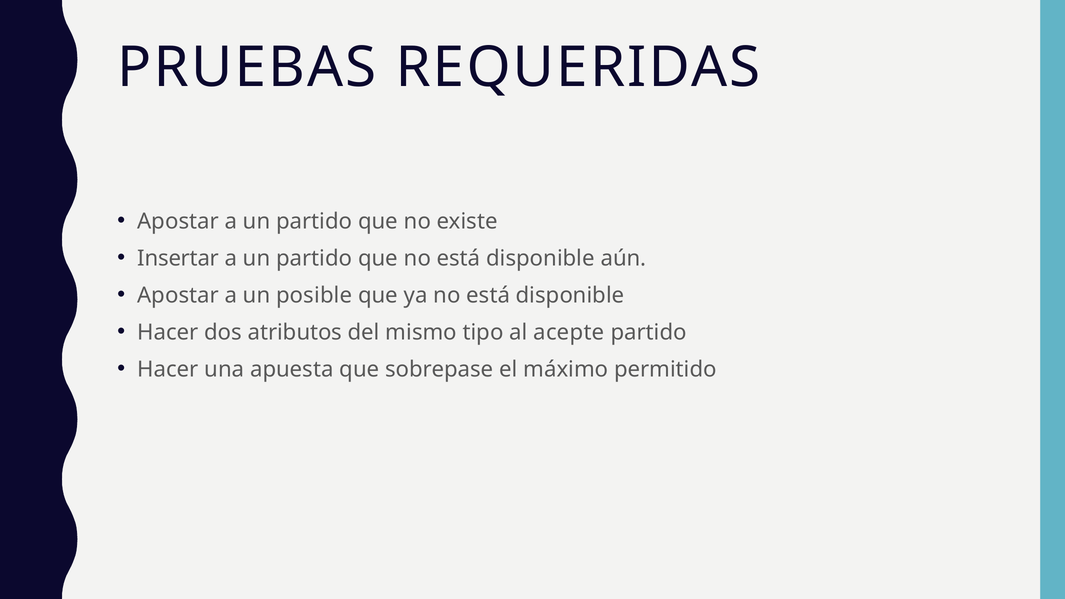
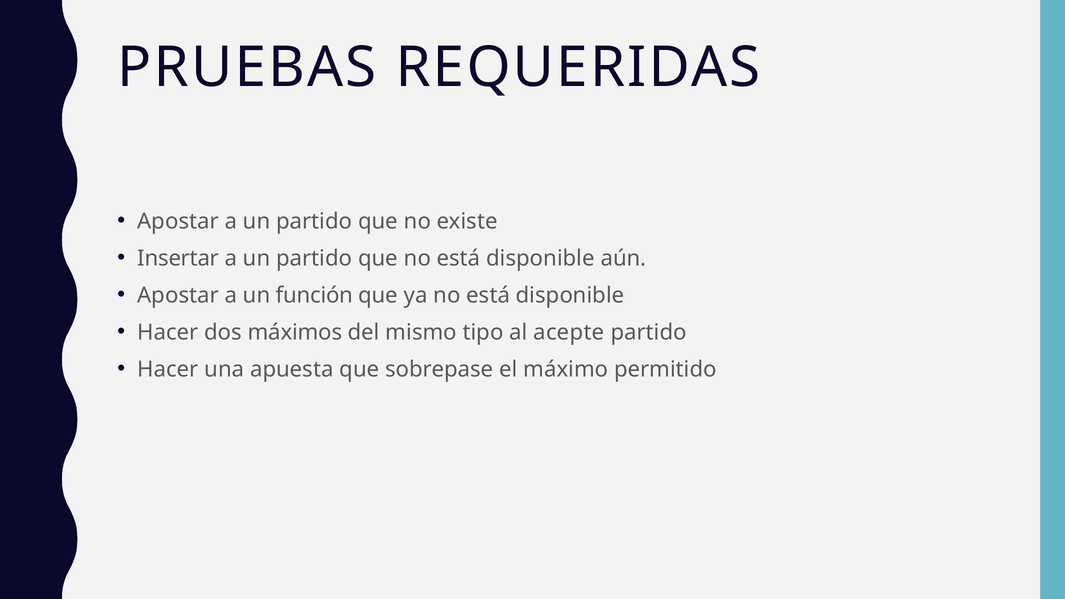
posible: posible -> función
atributos: atributos -> máximos
